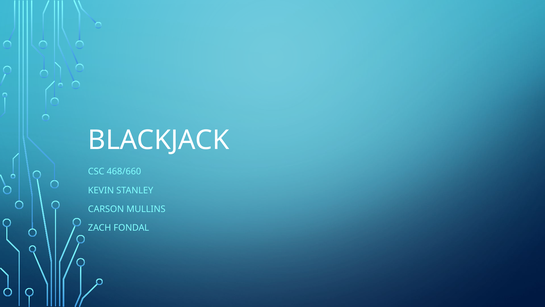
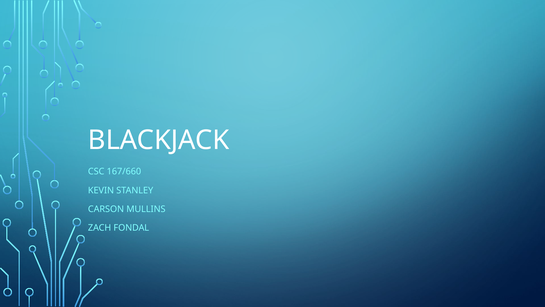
468/660: 468/660 -> 167/660
